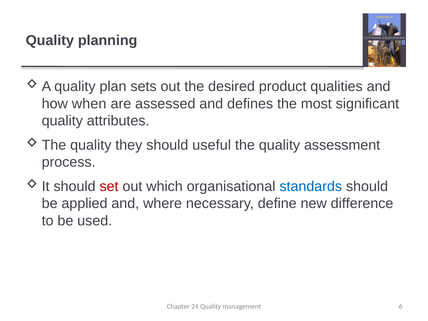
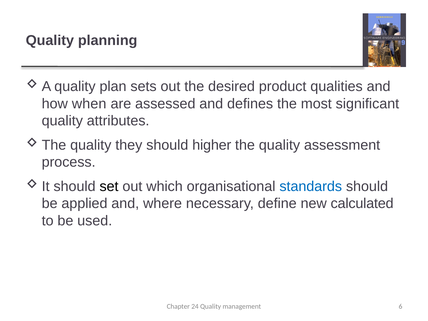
useful: useful -> higher
set colour: red -> black
difference: difference -> calculated
